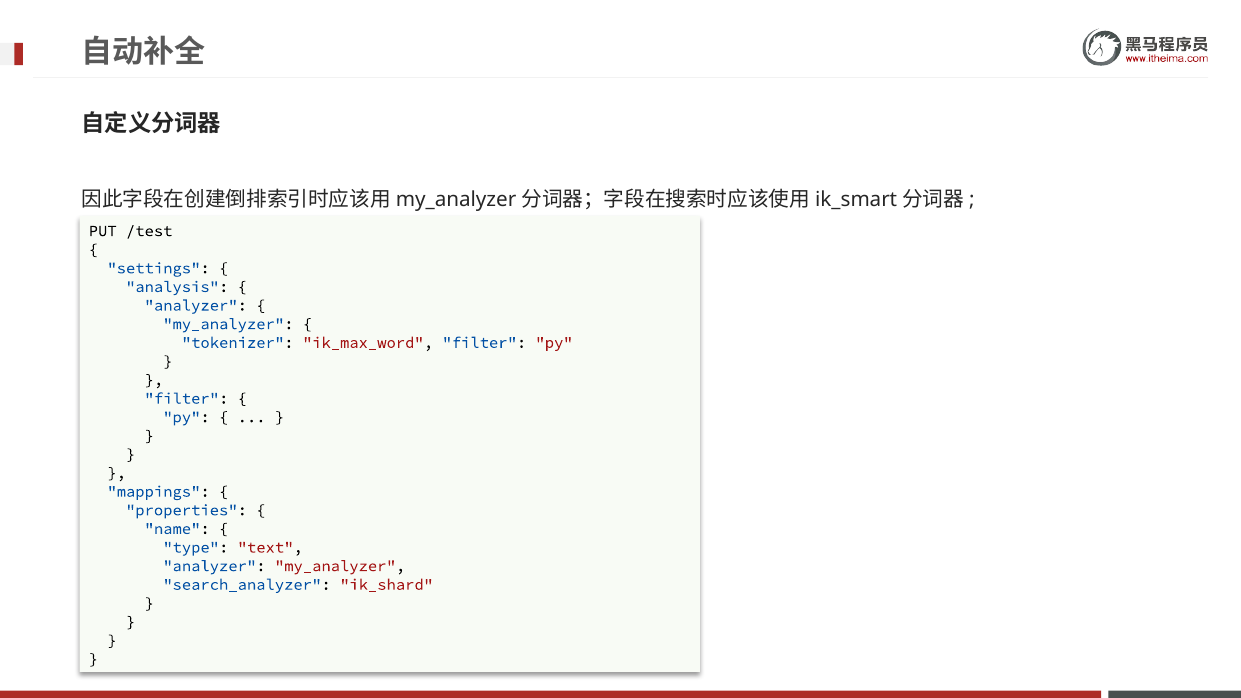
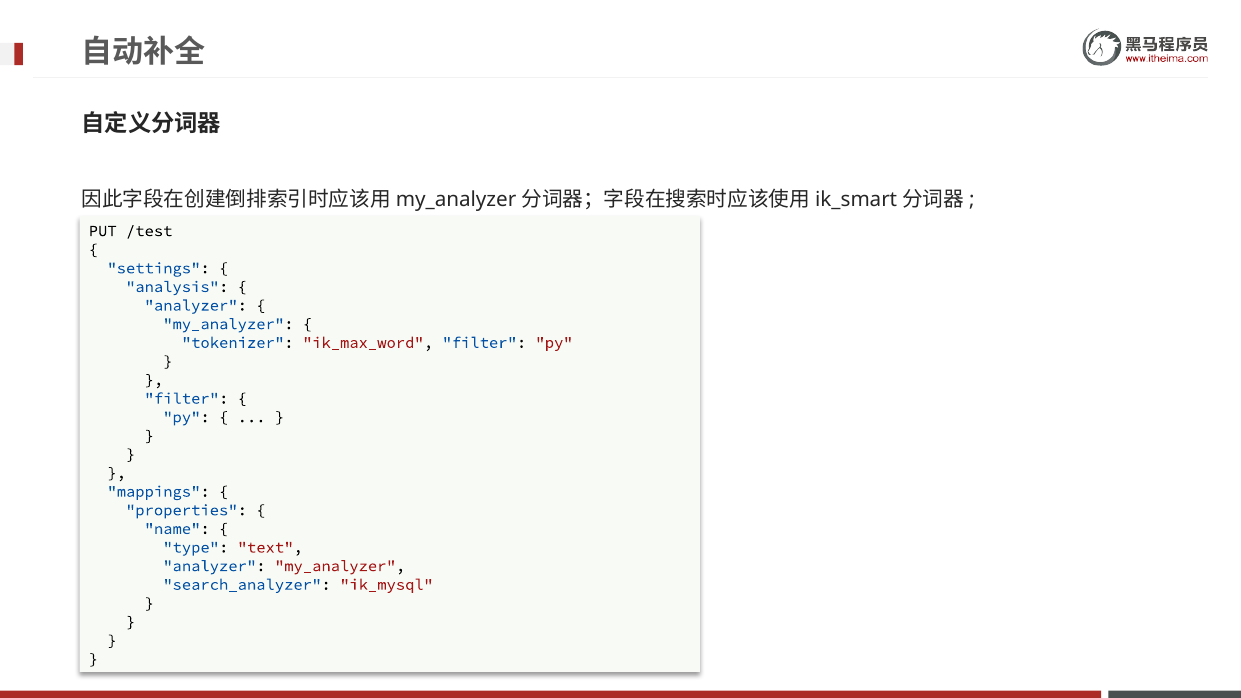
ik_shard: ik_shard -> ik_mysql
